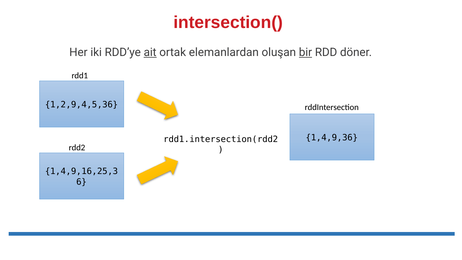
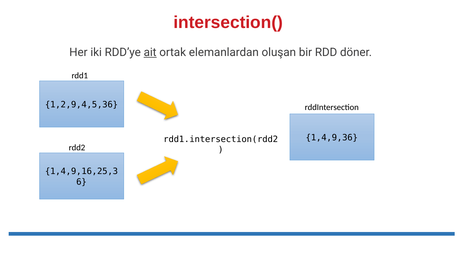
bir underline: present -> none
